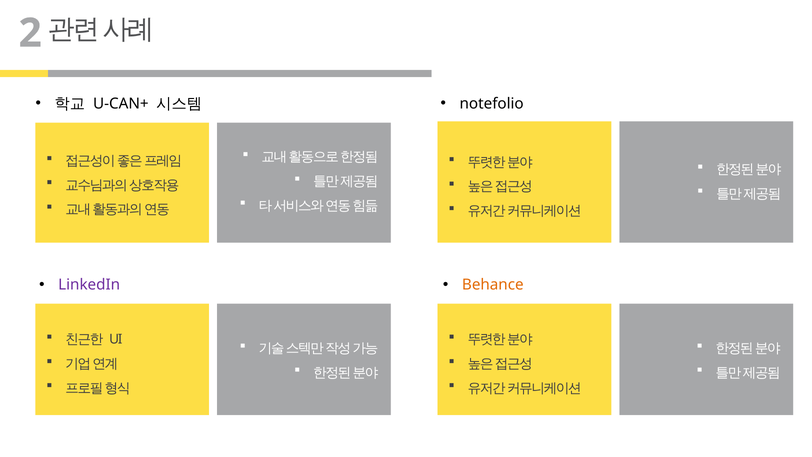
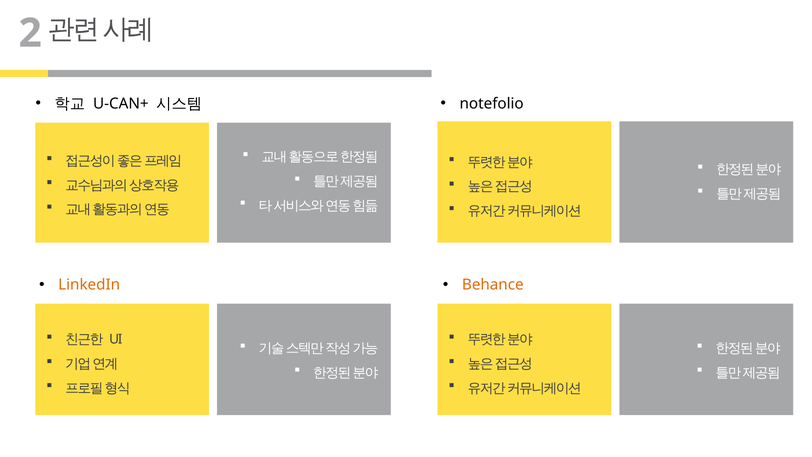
LinkedIn colour: purple -> orange
